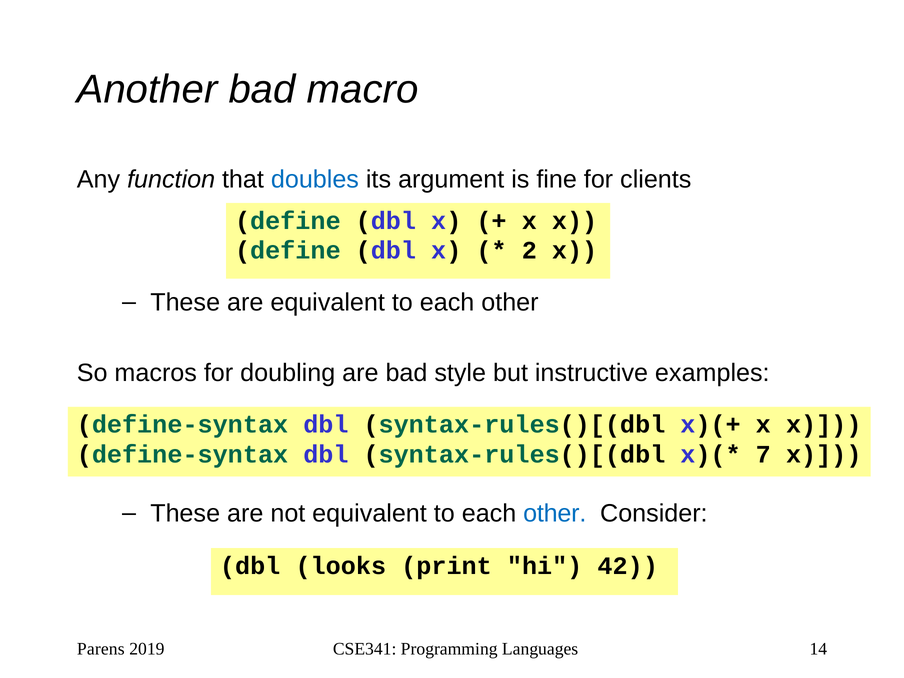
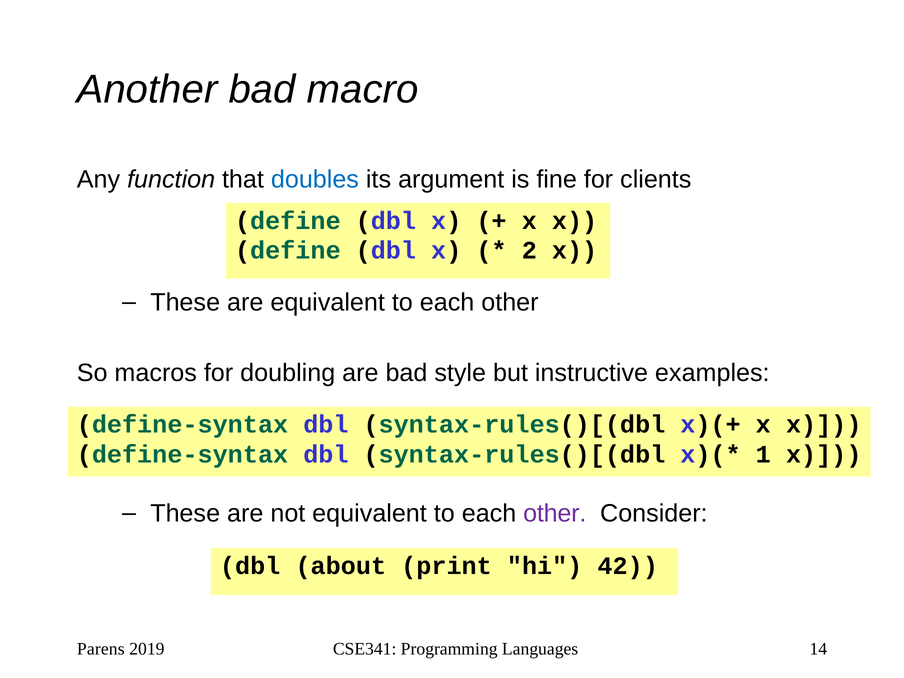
7: 7 -> 1
other at (555, 514) colour: blue -> purple
looks: looks -> about
